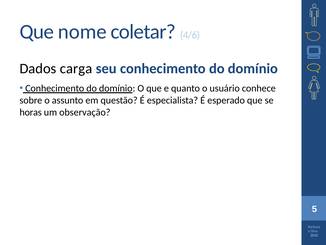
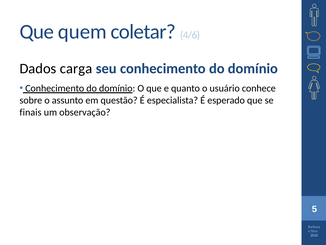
nome: nome -> quem
horas: horas -> finais
